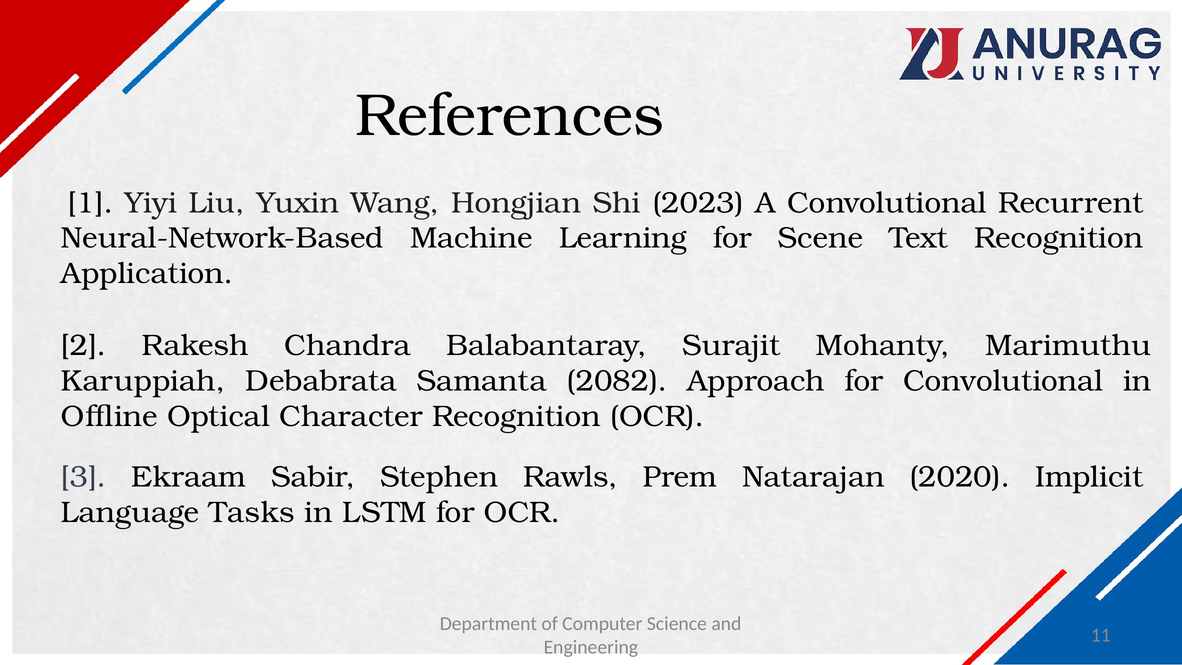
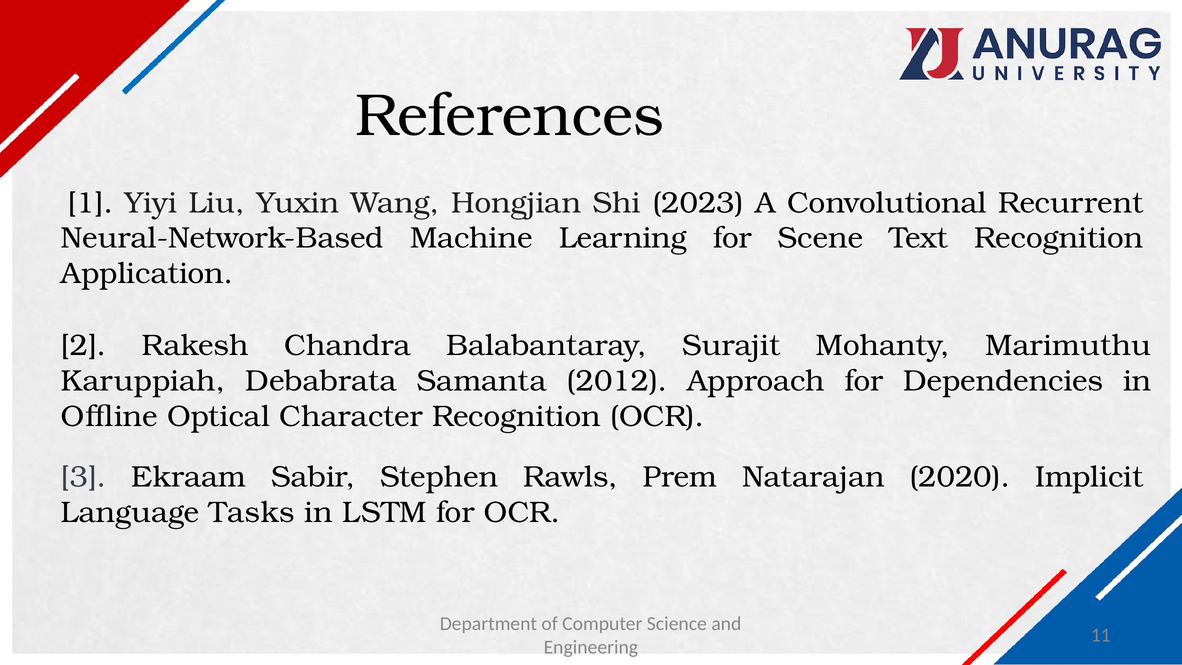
2082: 2082 -> 2012
for Convolutional: Convolutional -> Dependencies
